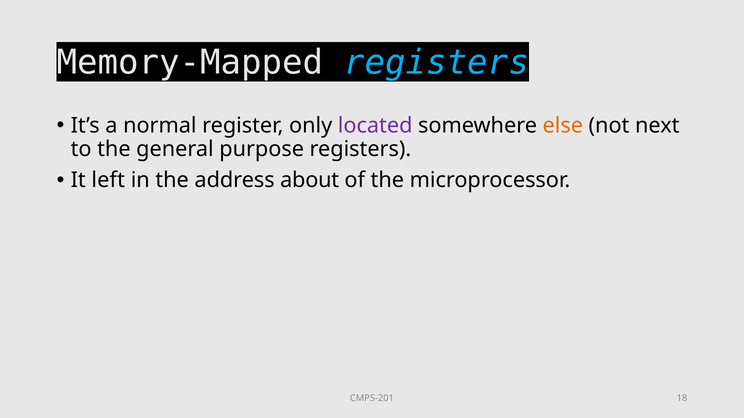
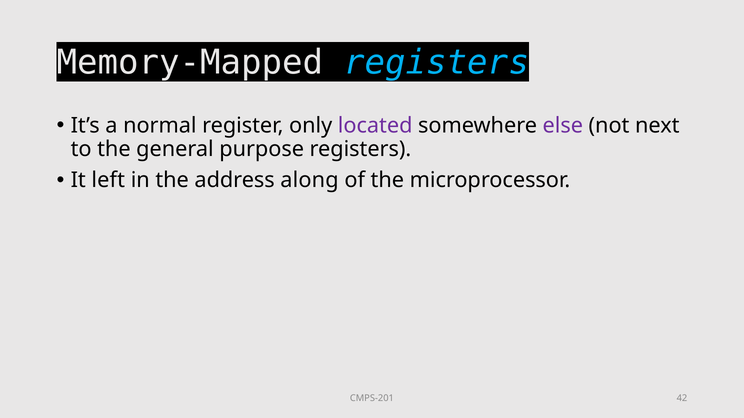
else colour: orange -> purple
about: about -> along
18: 18 -> 42
